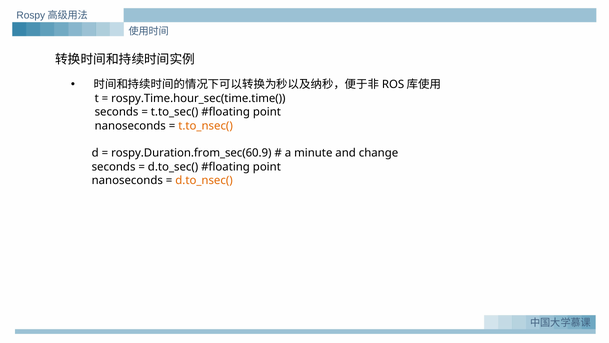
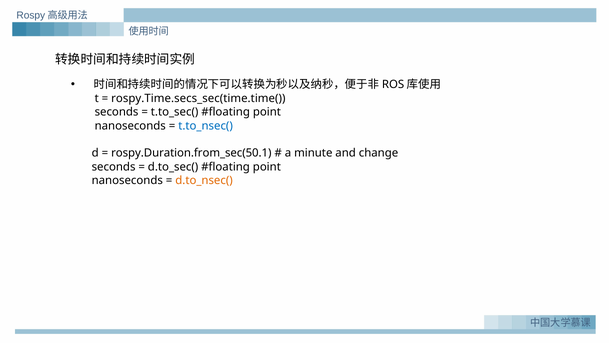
rospy.Time.hour_sec(time.time(: rospy.Time.hour_sec(time.time( -> rospy.Time.secs_sec(time.time(
t.to_nsec( colour: orange -> blue
rospy.Duration.from_sec(60.9: rospy.Duration.from_sec(60.9 -> rospy.Duration.from_sec(50.1
